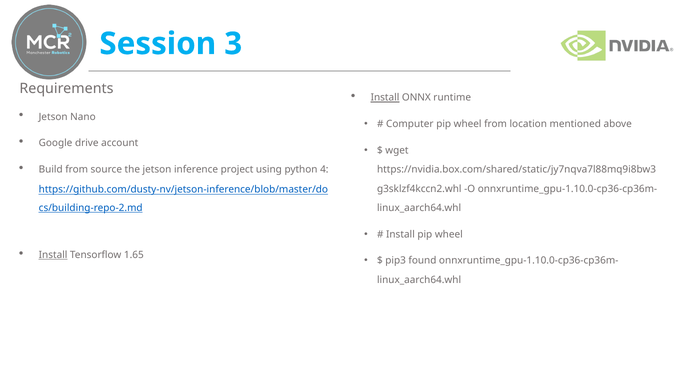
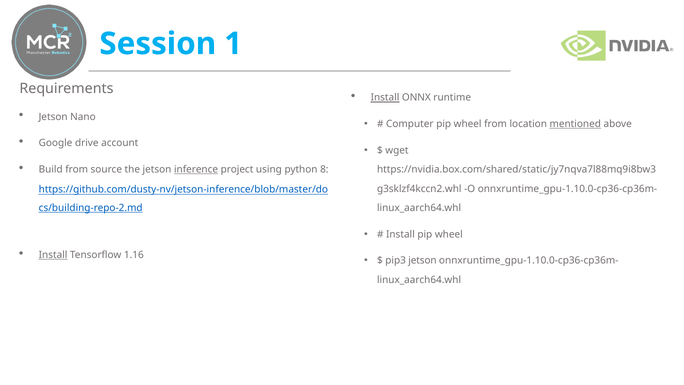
3: 3 -> 1
mentioned underline: none -> present
inference underline: none -> present
4: 4 -> 8
1.65: 1.65 -> 1.16
pip3 found: found -> jetson
